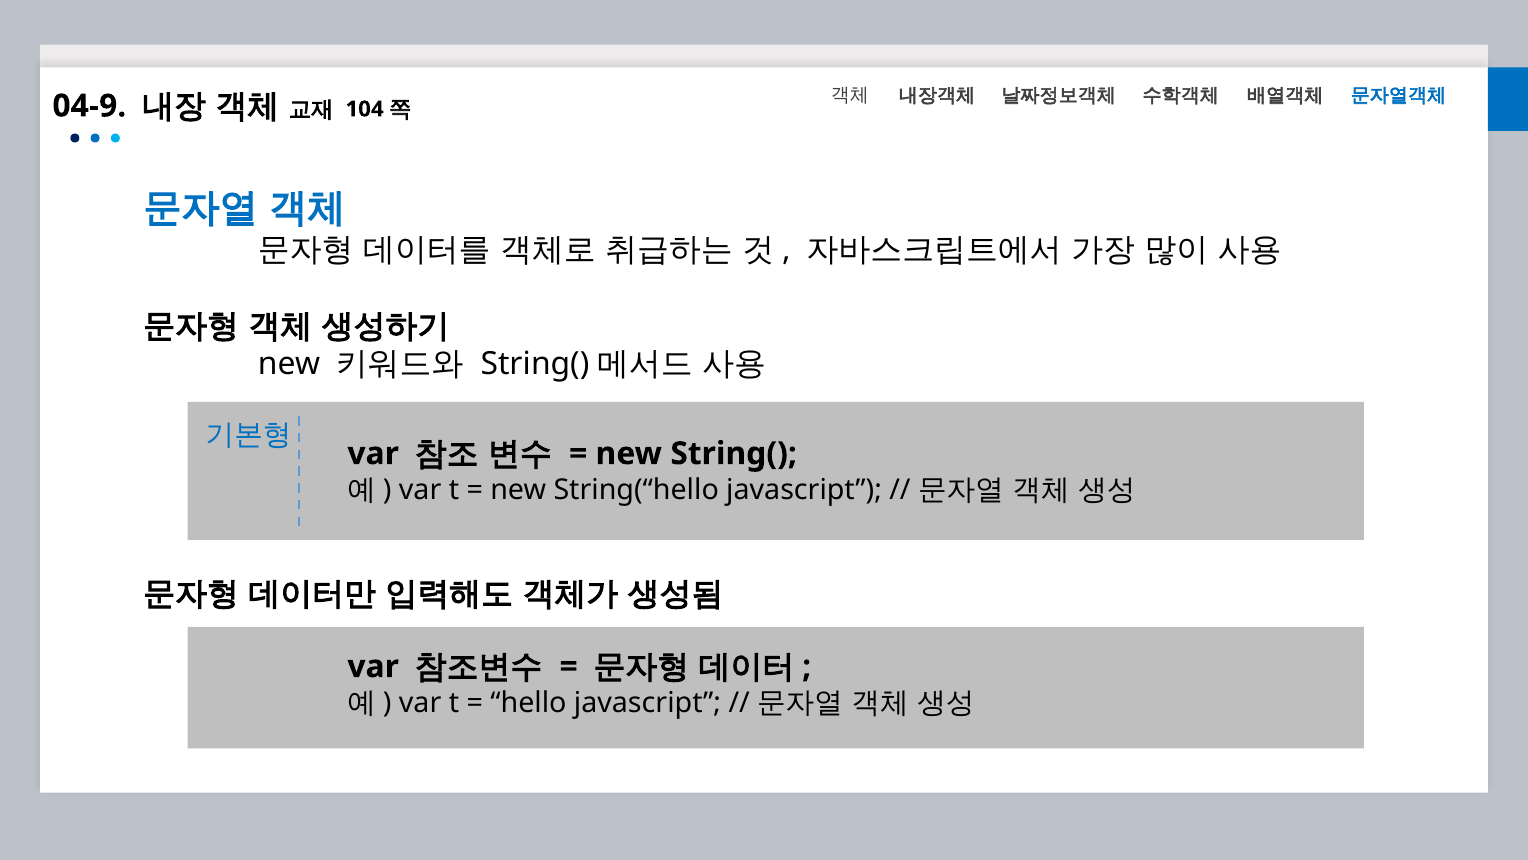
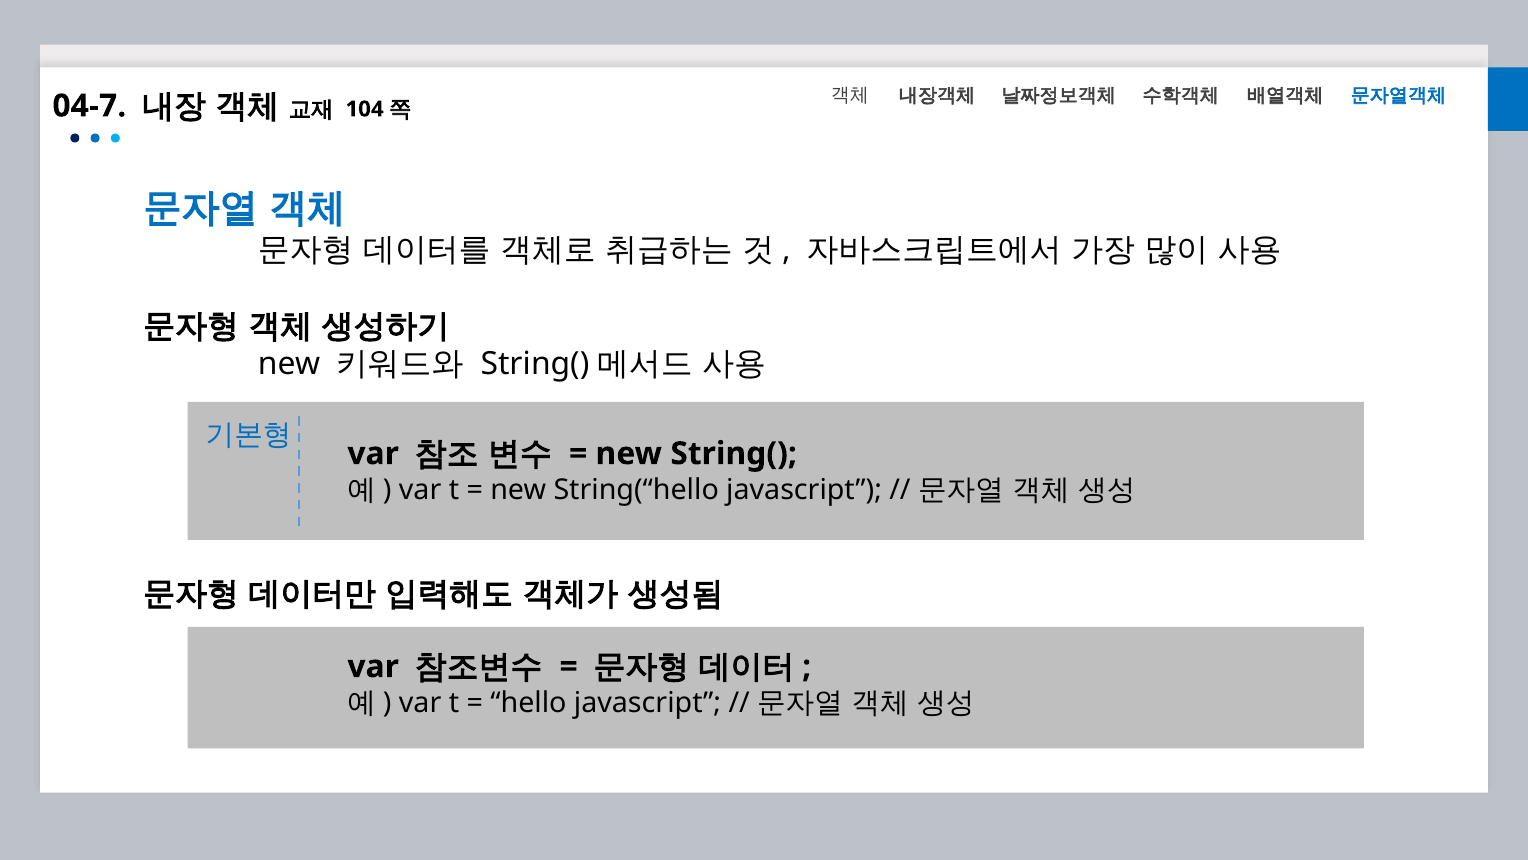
04-9: 04-9 -> 04-7
